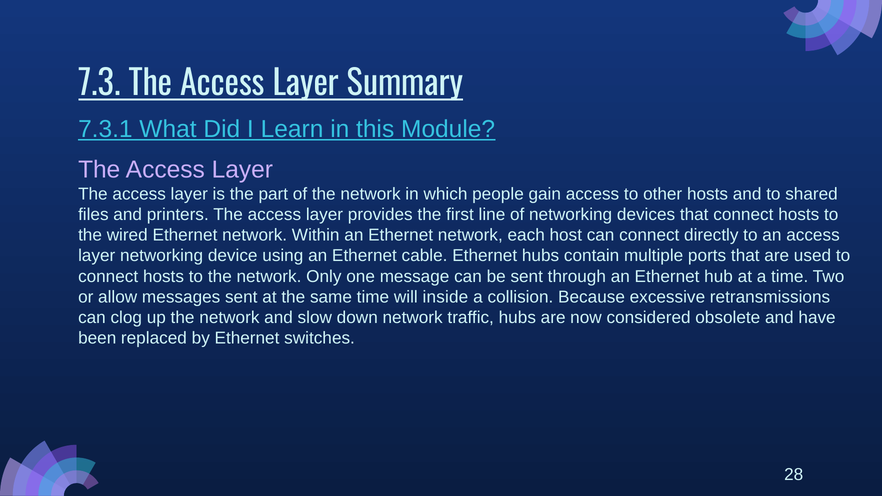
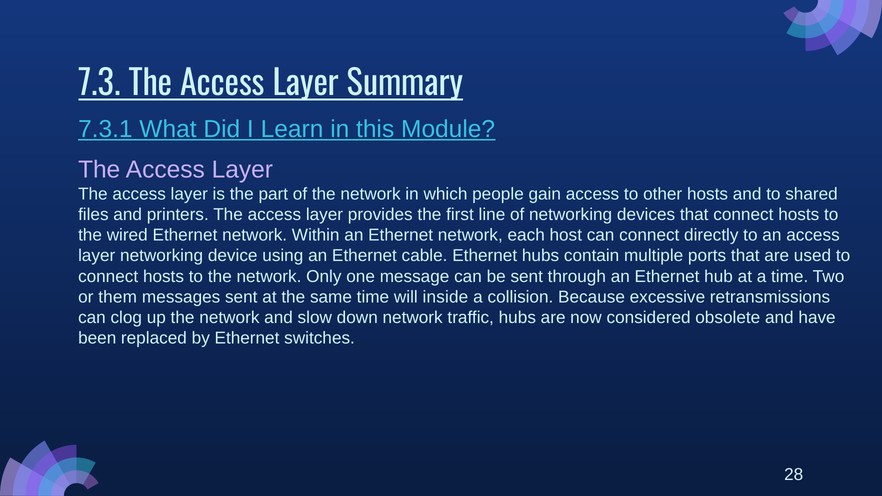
allow: allow -> them
